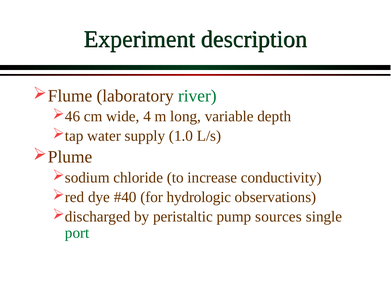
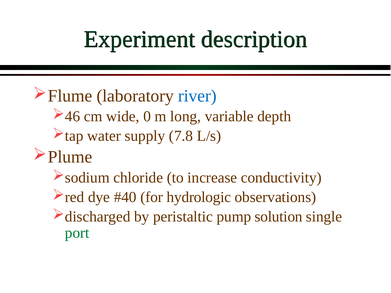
river colour: green -> blue
4: 4 -> 0
1.0: 1.0 -> 7.8
sources: sources -> solution
